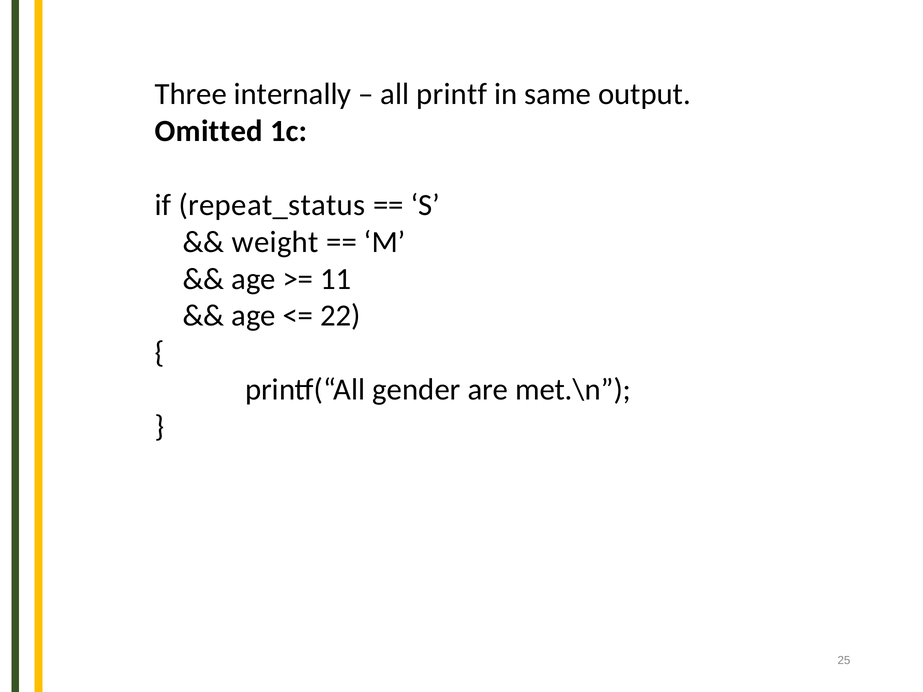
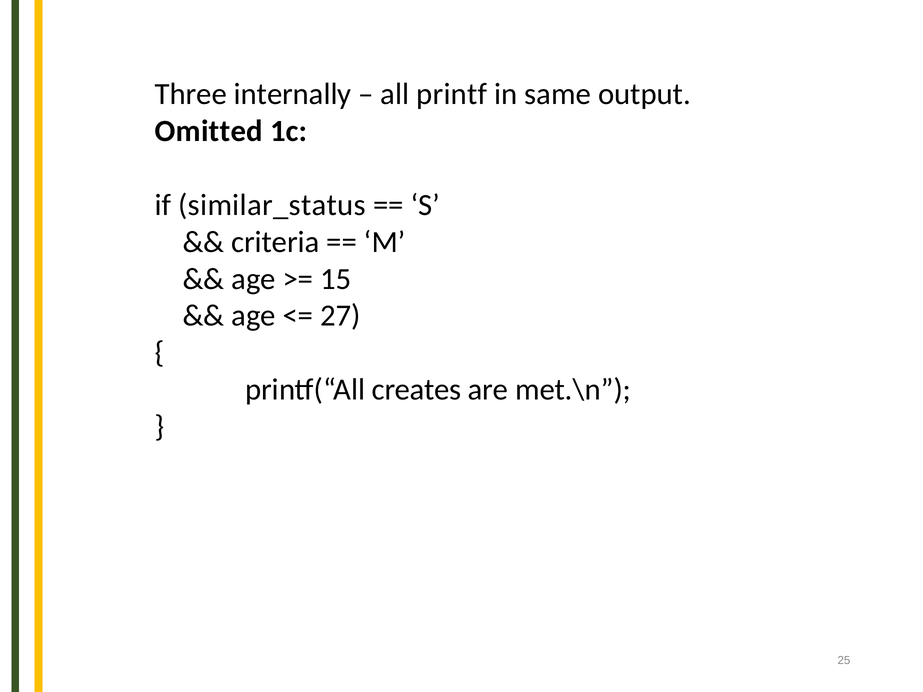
repeat_status: repeat_status -> similar_status
weight: weight -> criteria
11: 11 -> 15
22: 22 -> 27
gender: gender -> creates
